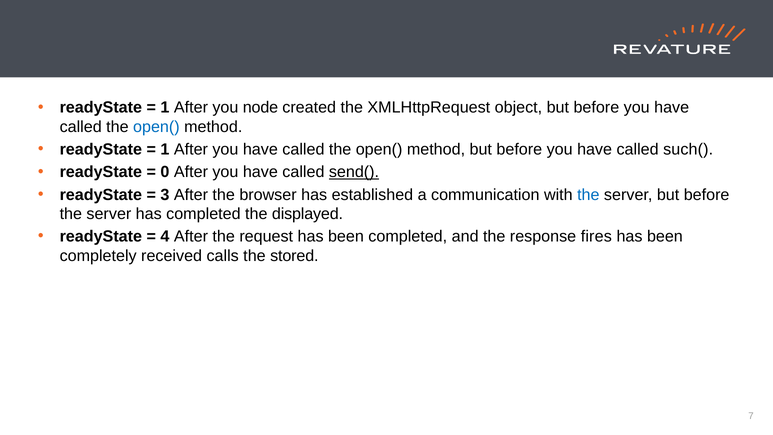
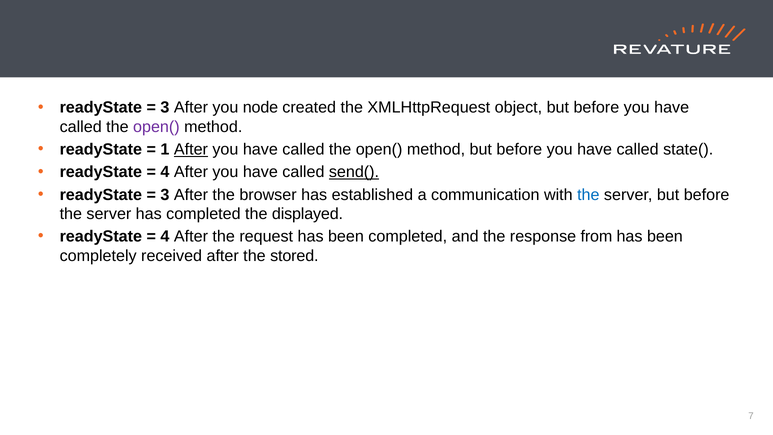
1 at (165, 108): 1 -> 3
open( at (156, 127) colour: blue -> purple
After at (191, 150) underline: none -> present
such(: such( -> state(
0 at (165, 172): 0 -> 4
fires: fires -> from
received calls: calls -> after
